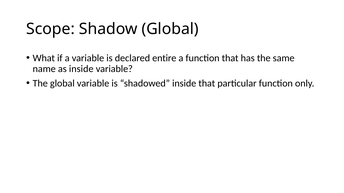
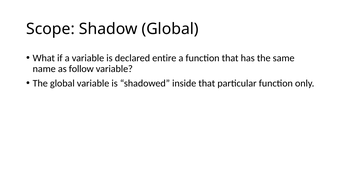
as inside: inside -> follow
